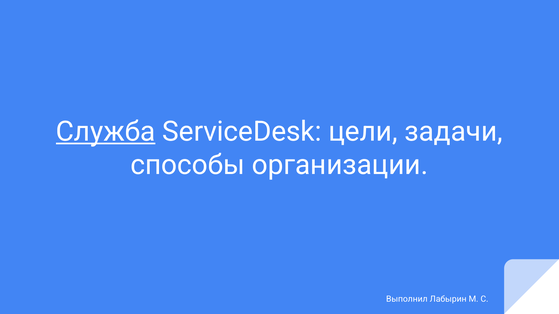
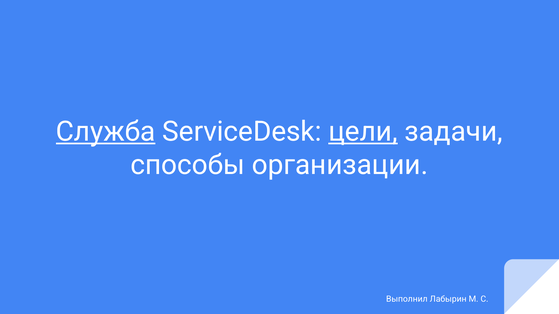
цели underline: none -> present
